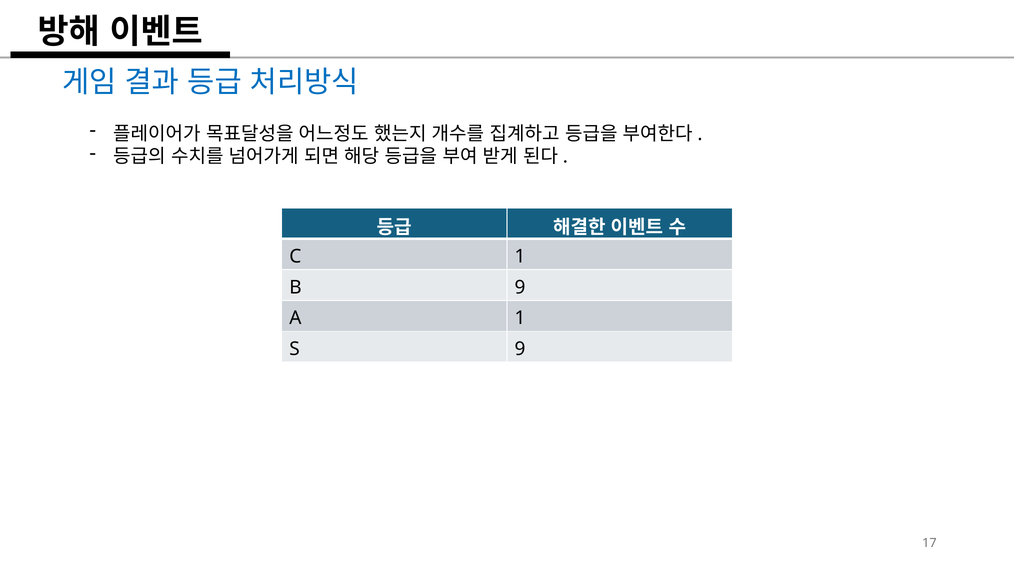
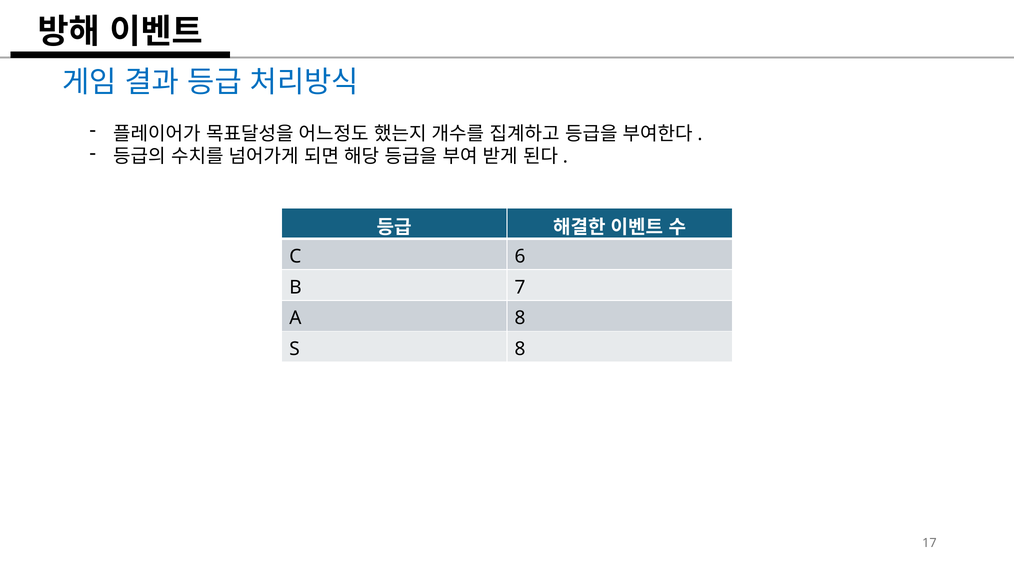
C 1: 1 -> 6
B 9: 9 -> 7
A 1: 1 -> 8
S 9: 9 -> 8
